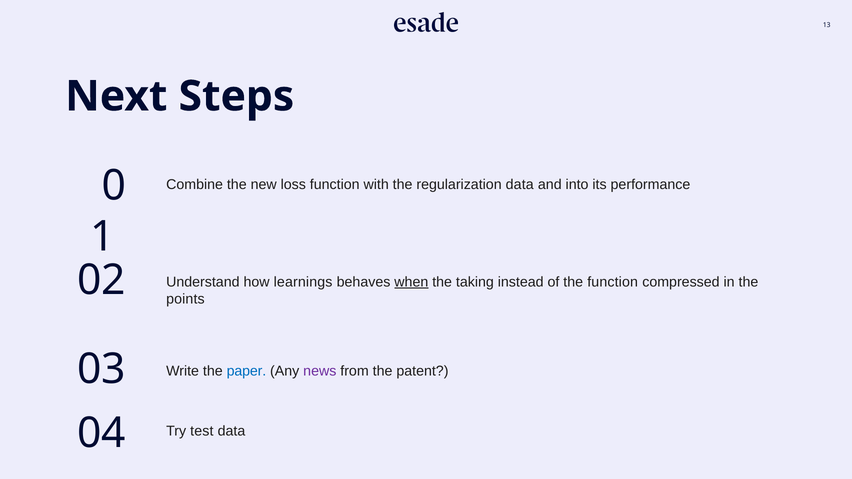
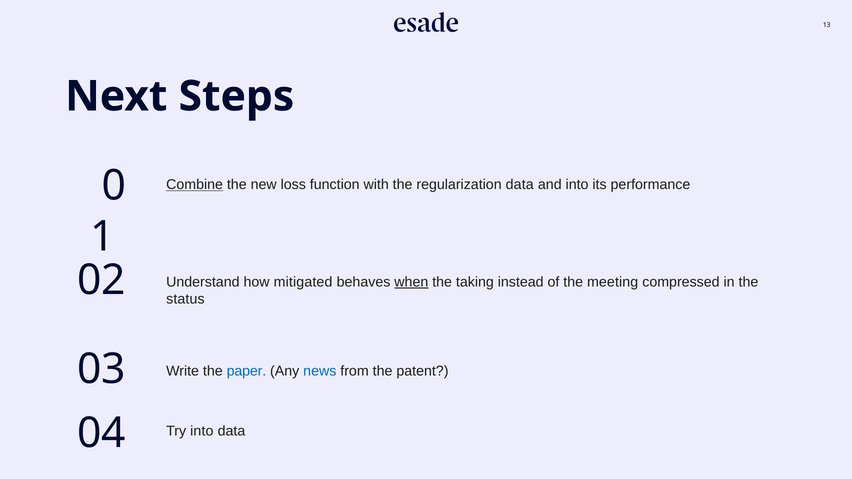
Combine underline: none -> present
learnings: learnings -> mitigated
the function: function -> meeting
points: points -> status
news colour: purple -> blue
Try test: test -> into
